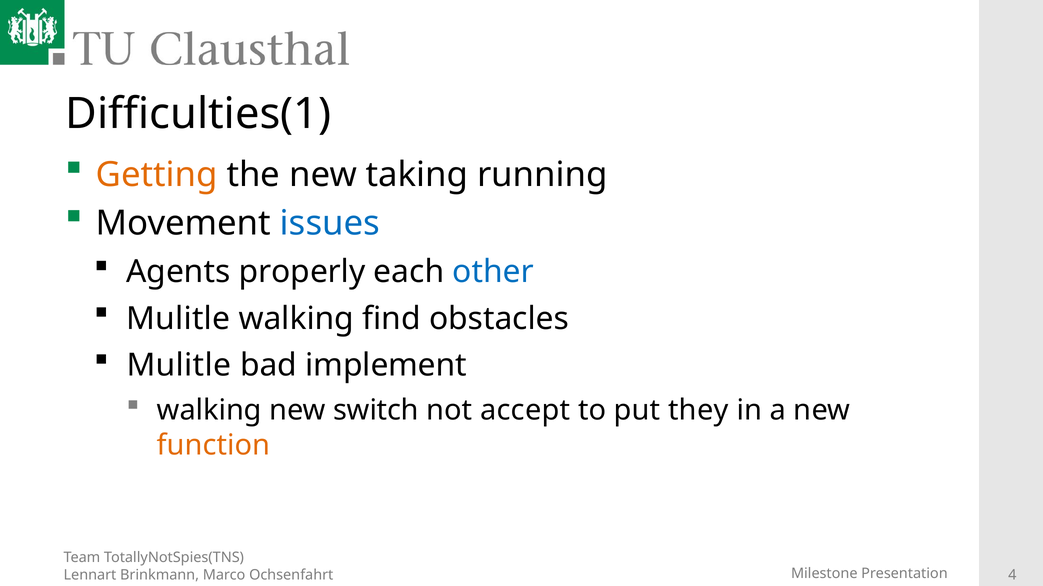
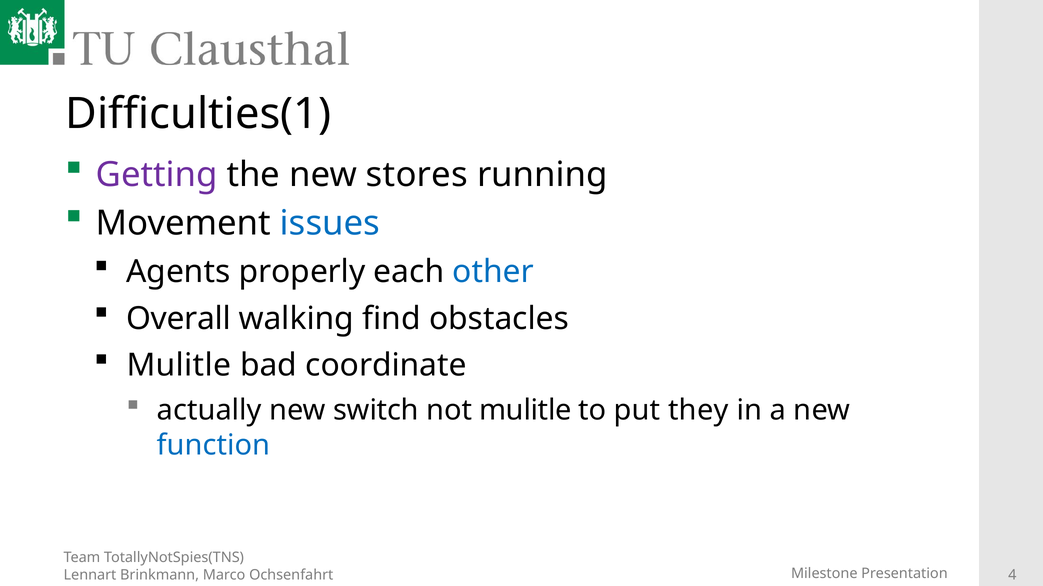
Getting colour: orange -> purple
taking: taking -> stores
Mulitle at (178, 319): Mulitle -> Overall
implement: implement -> coordinate
walking at (209, 411): walking -> actually
not accept: accept -> mulitle
function colour: orange -> blue
